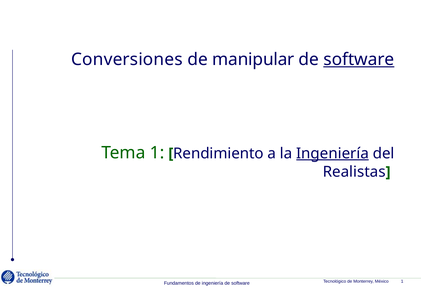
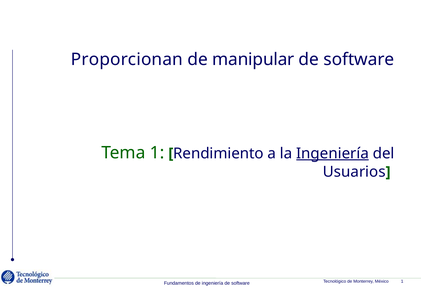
Conversiones: Conversiones -> Proporcionan
software at (359, 59) underline: present -> none
Realistas: Realistas -> Usuarios
